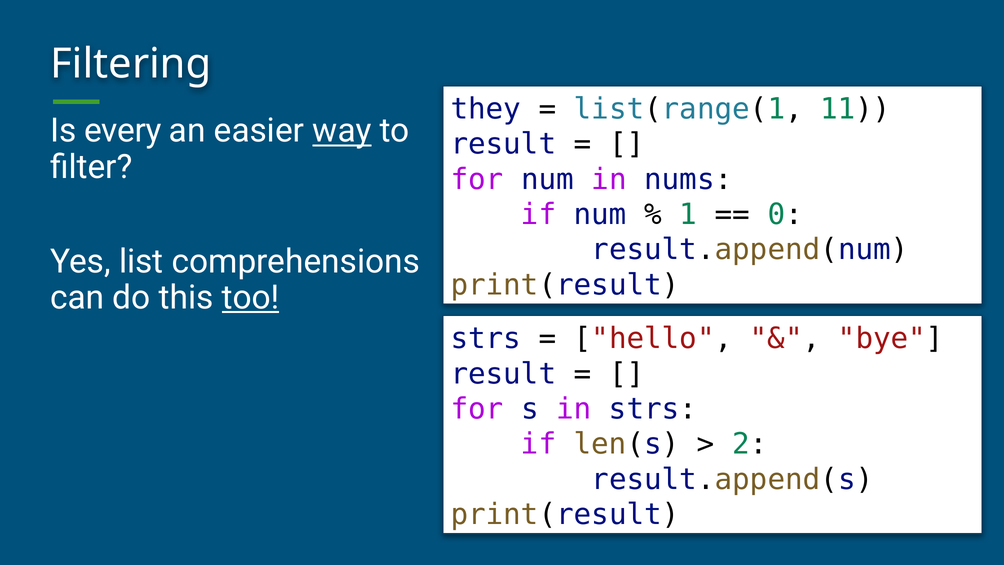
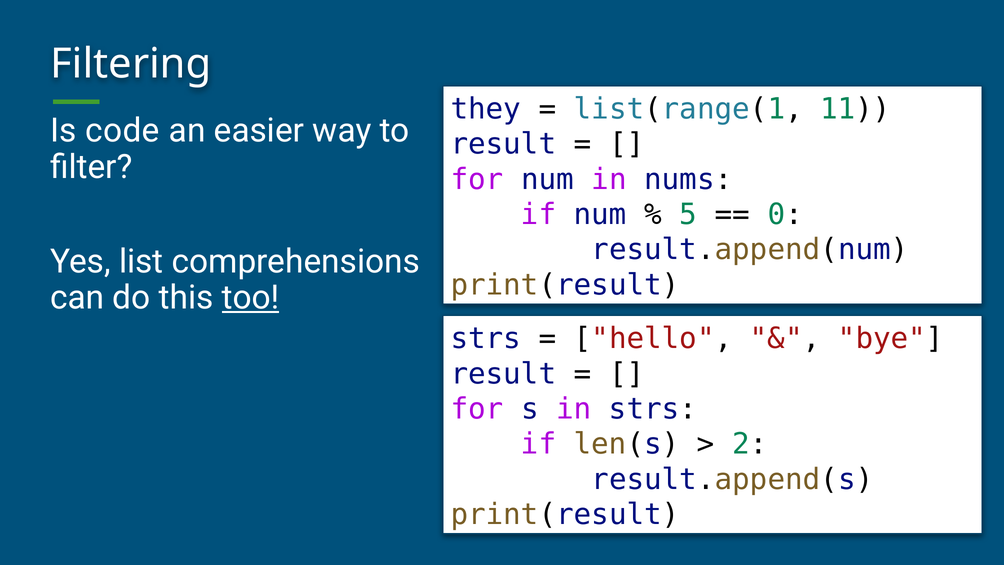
every: every -> code
way underline: present -> none
1: 1 -> 5
